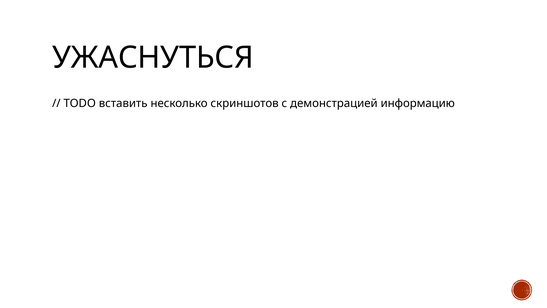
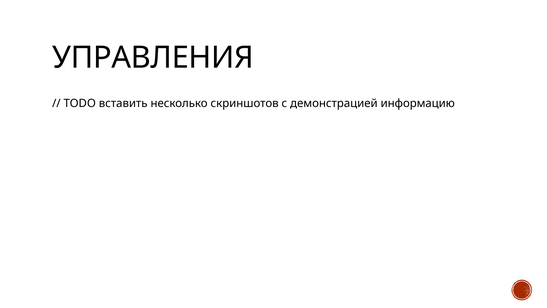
УЖАСНУТЬСЯ: УЖАСНУТЬСЯ -> УПРАВЛЕНИЯ
